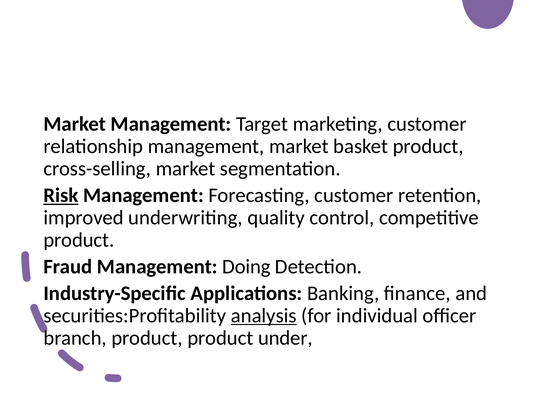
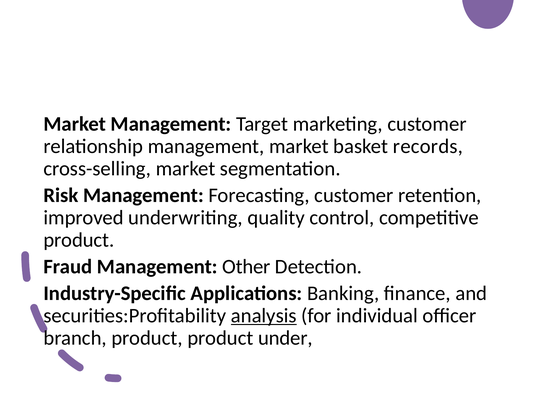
basket product: product -> records
Risk underline: present -> none
Doing: Doing -> Other
